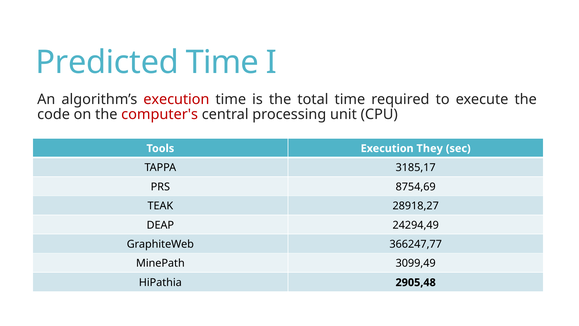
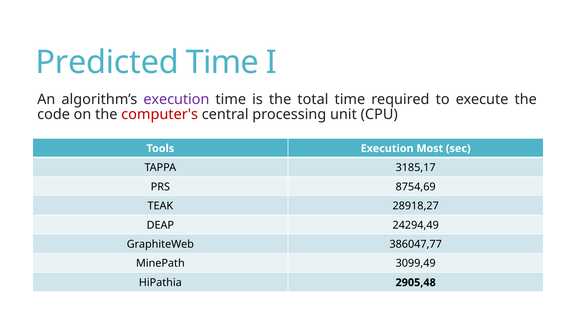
execution at (176, 99) colour: red -> purple
They: They -> Most
366247,77: 366247,77 -> 386047,77
